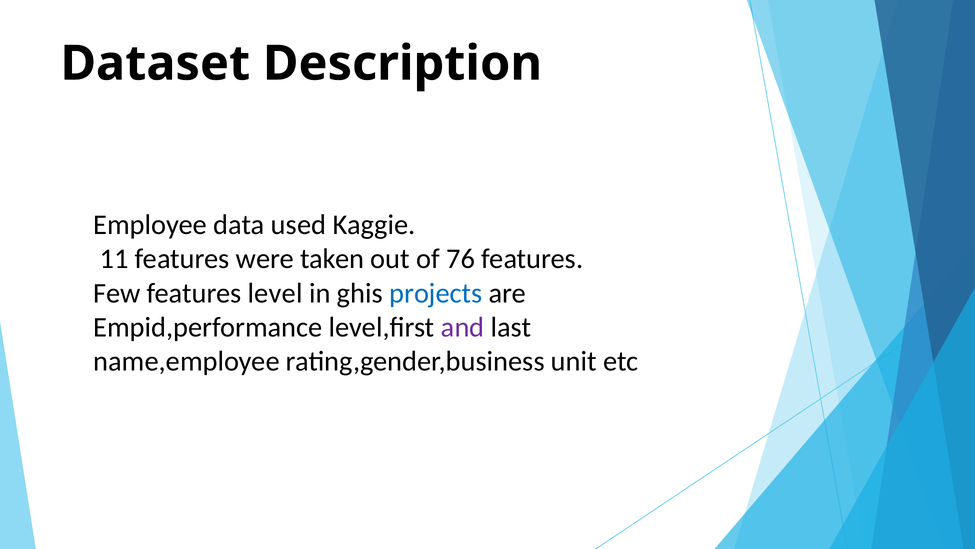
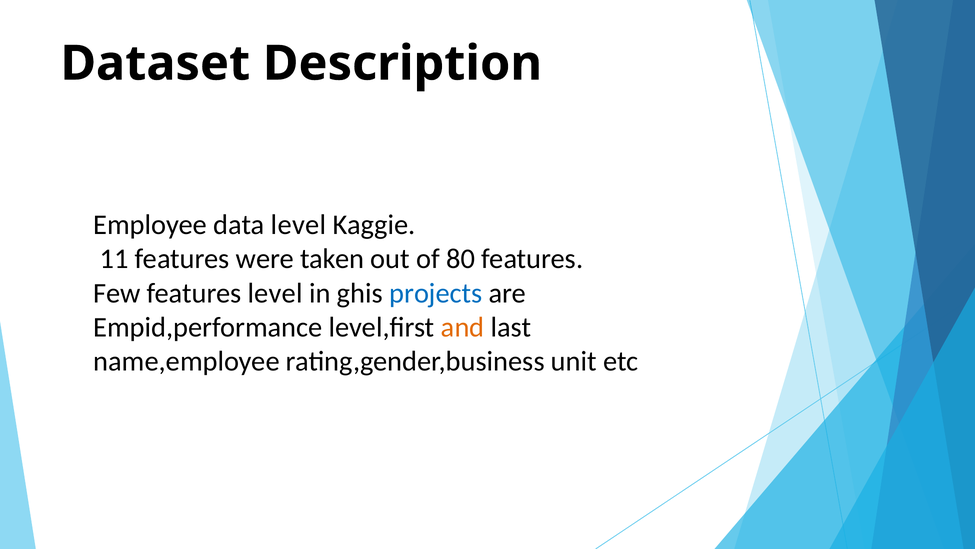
data used: used -> level
76: 76 -> 80
and colour: purple -> orange
